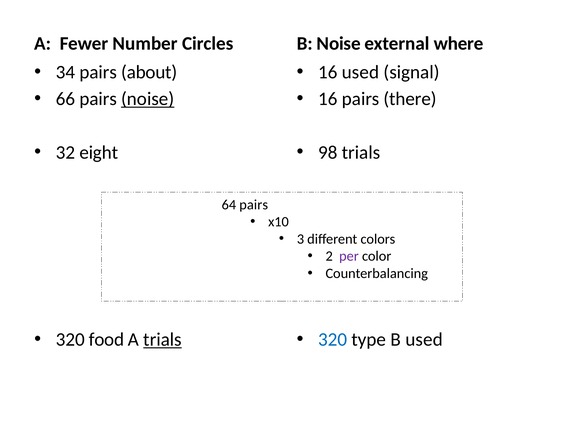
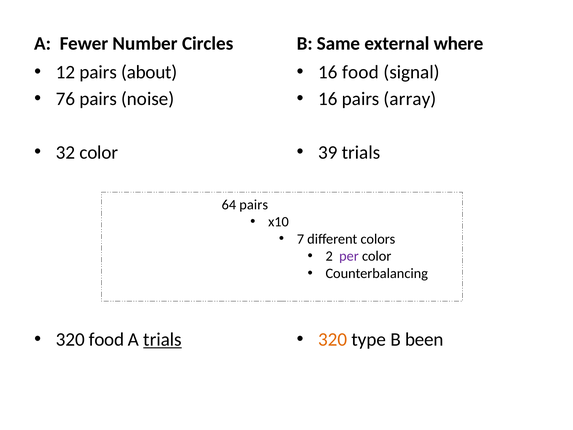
B Noise: Noise -> Same
34: 34 -> 12
16 used: used -> food
66: 66 -> 76
noise at (148, 99) underline: present -> none
there: there -> array
32 eight: eight -> color
98: 98 -> 39
3: 3 -> 7
320 at (333, 339) colour: blue -> orange
B used: used -> been
